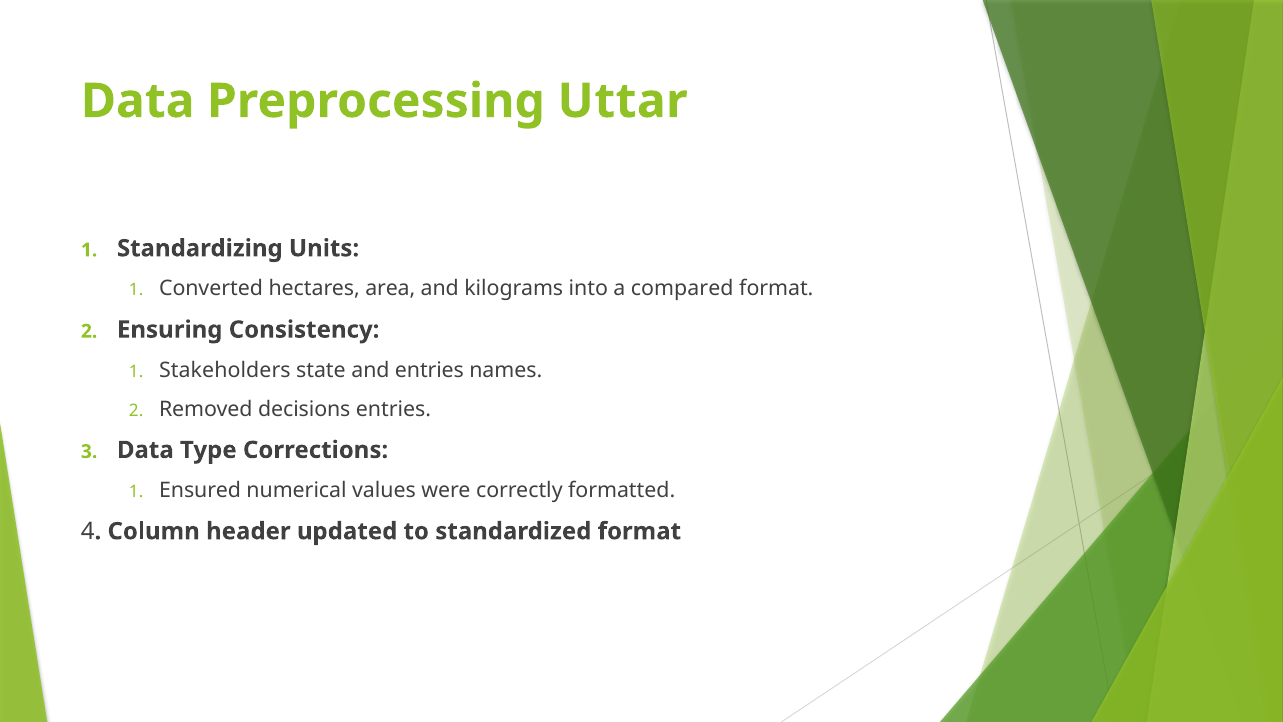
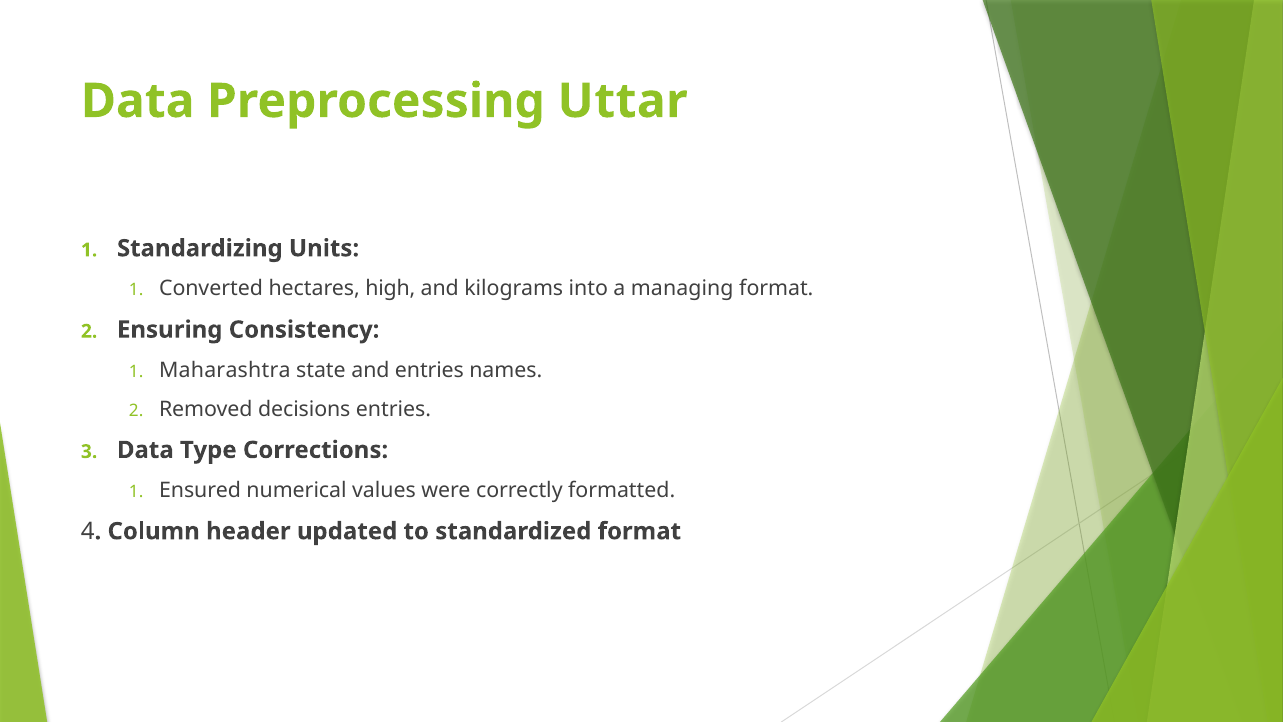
area: area -> high
compared: compared -> managing
Stakeholders: Stakeholders -> Maharashtra
